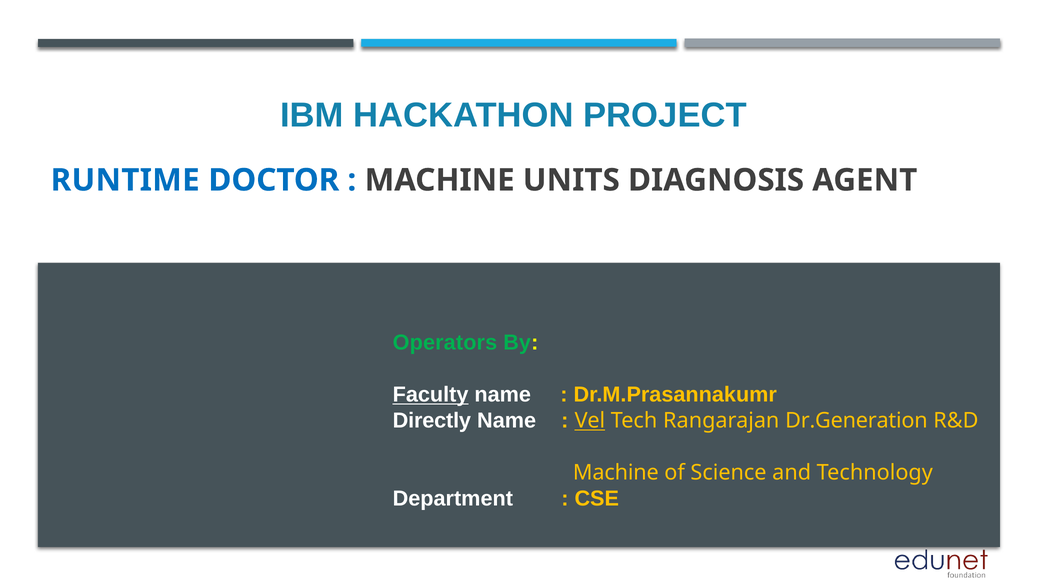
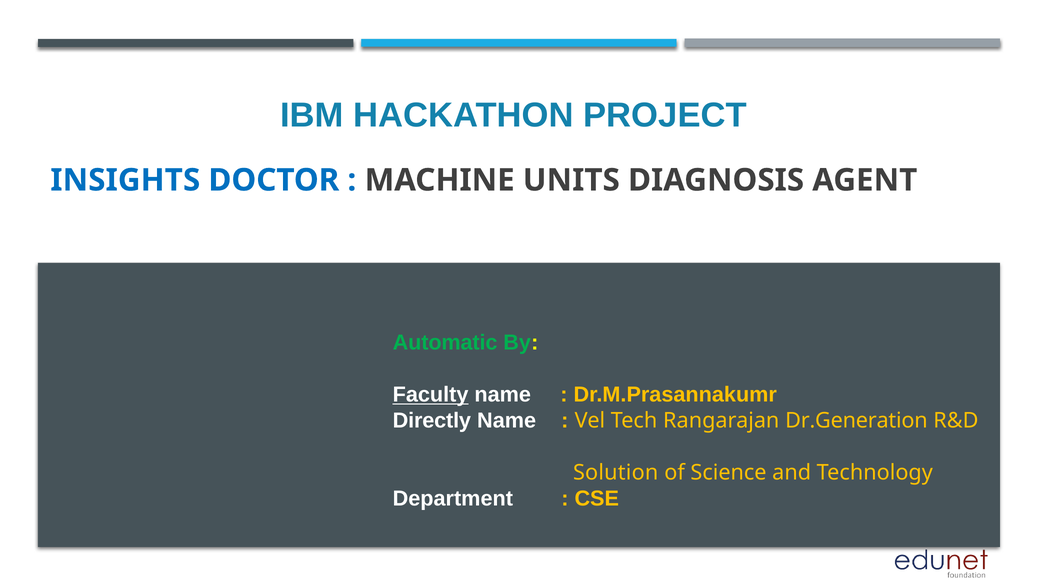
RUNTIME: RUNTIME -> INSIGHTS
Operators: Operators -> Automatic
Vel underline: present -> none
Machine at (616, 473): Machine -> Solution
